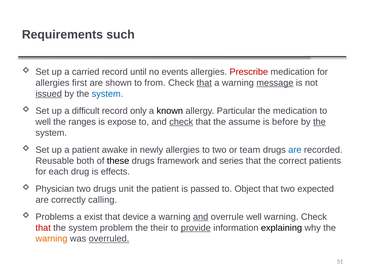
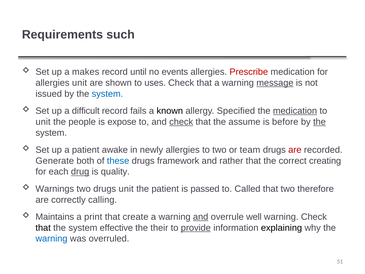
carried: carried -> makes
allergies first: first -> unit
from: from -> uses
that at (204, 83) underline: present -> none
issued underline: present -> none
only: only -> fails
Particular: Particular -> Specified
medication at (295, 111) underline: none -> present
well at (43, 122): well -> unit
ranges: ranges -> people
are at (295, 150) colour: blue -> red
Reusable: Reusable -> Generate
these colour: black -> blue
series: series -> rather
patients: patients -> creating
drug underline: none -> present
effects: effects -> quality
Physician: Physician -> Warnings
Object: Object -> Called
expected: expected -> therefore
Problems: Problems -> Maintains
exist: exist -> print
device: device -> create
that at (43, 228) colour: red -> black
problem: problem -> effective
warning at (51, 239) colour: orange -> blue
overruled underline: present -> none
